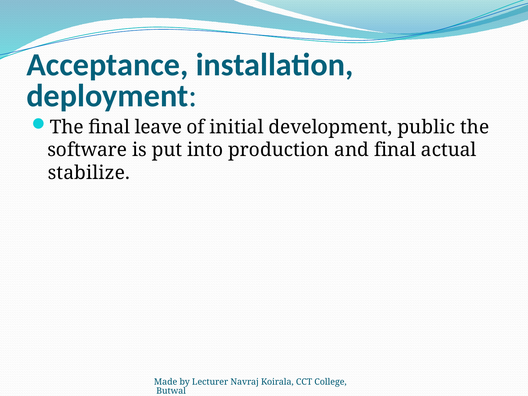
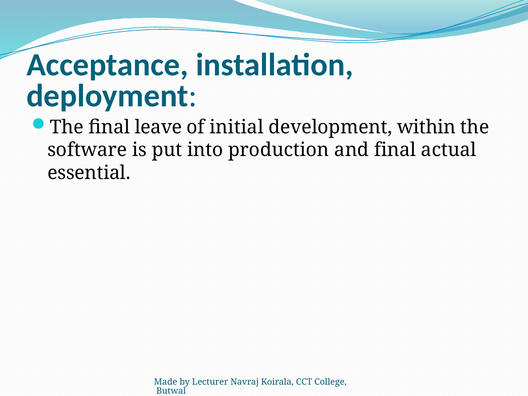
public: public -> within
stabilize: stabilize -> essential
